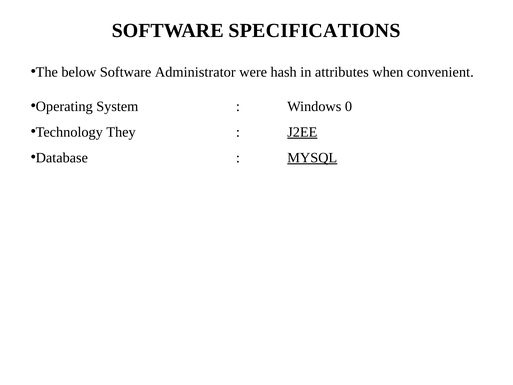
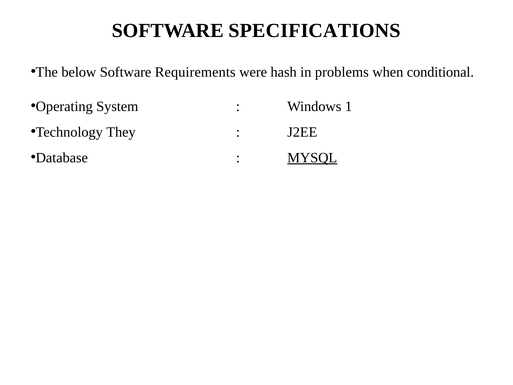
Administrator: Administrator -> Requirements
attributes: attributes -> problems
convenient: convenient -> conditional
0: 0 -> 1
J2EE underline: present -> none
